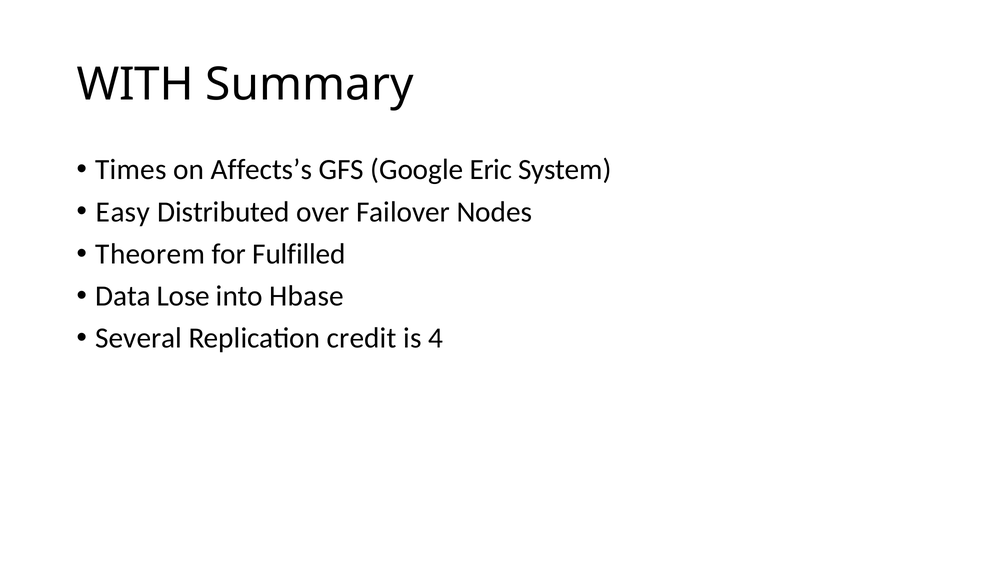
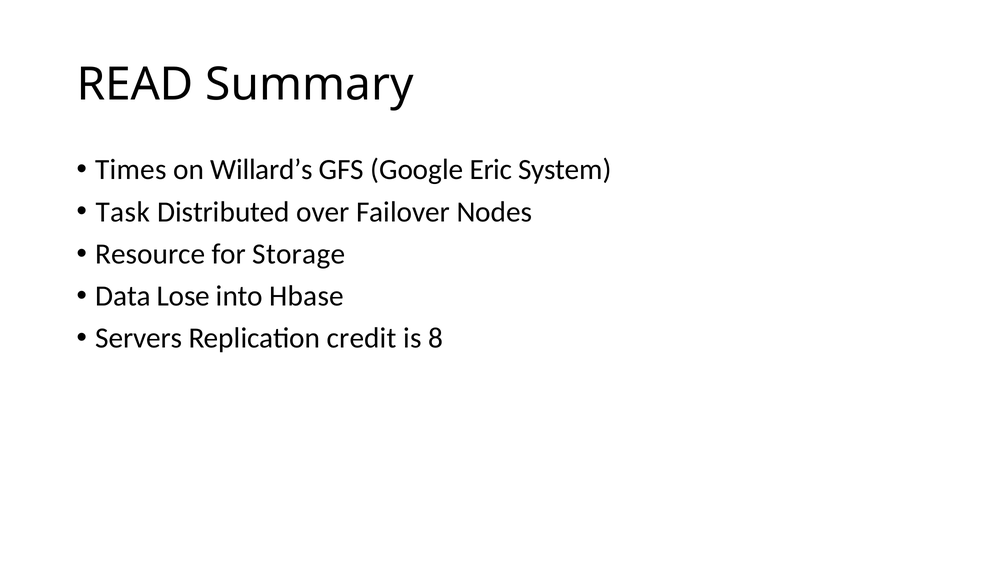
WITH: WITH -> READ
Affects’s: Affects’s -> Willard’s
Easy: Easy -> Task
Theorem: Theorem -> Resource
Fulfilled: Fulfilled -> Storage
Several: Several -> Servers
4: 4 -> 8
